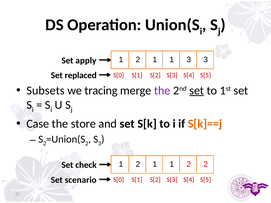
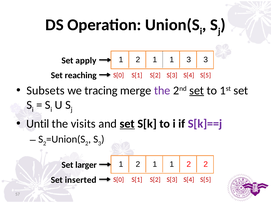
replaced: replaced -> reaching
Case: Case -> Until
store: store -> visits
set at (127, 124) underline: none -> present
S[k]==j colour: orange -> purple
check: check -> larger
scenario: scenario -> inserted
